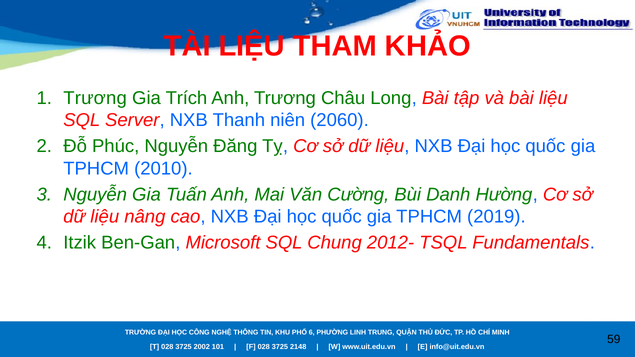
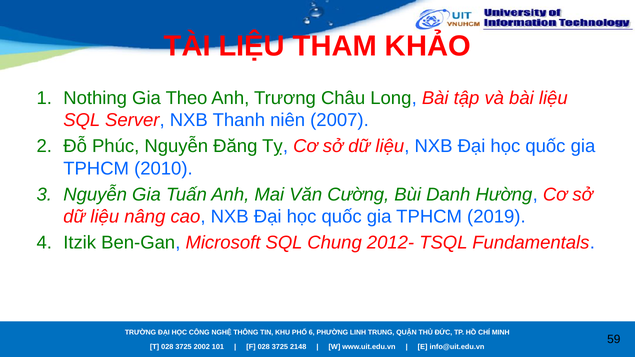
Trương at (95, 98): Trương -> Nothing
Trích: Trích -> Theo
2060: 2060 -> 2007
